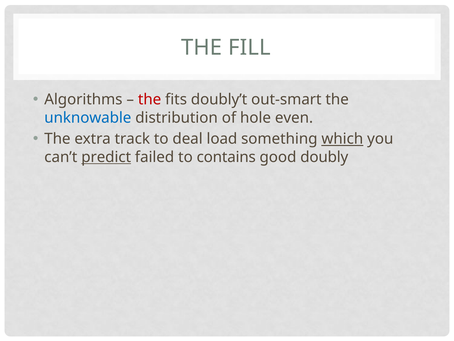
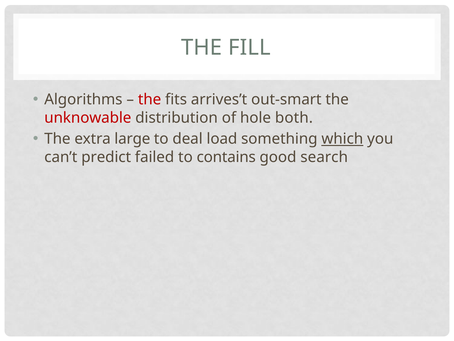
doubly’t: doubly’t -> arrives’t
unknowable colour: blue -> red
even: even -> both
track: track -> large
predict underline: present -> none
doubly: doubly -> search
